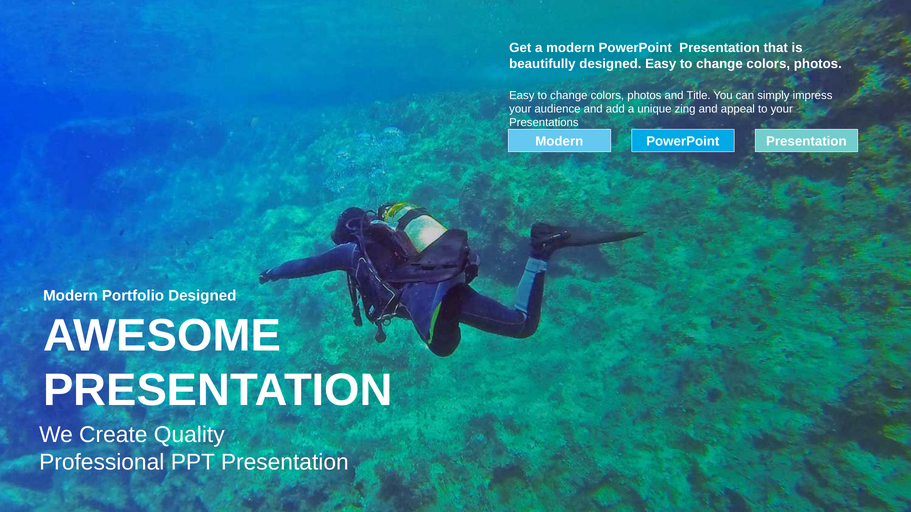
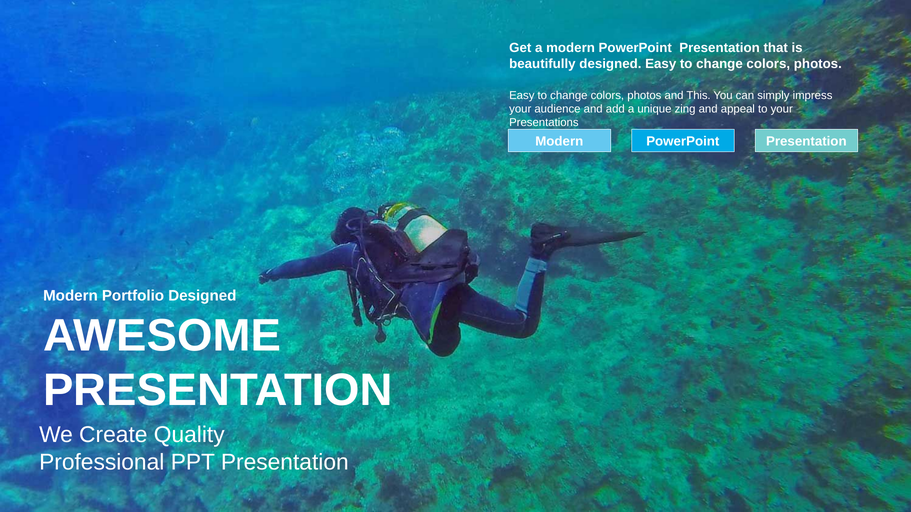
Title: Title -> This
